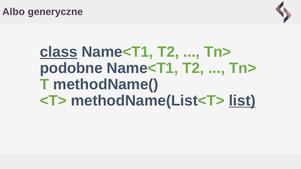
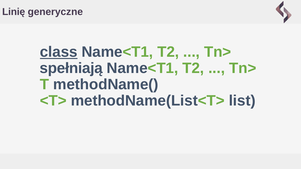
Albo: Albo -> Linię
podobne: podobne -> spełniają
list underline: present -> none
